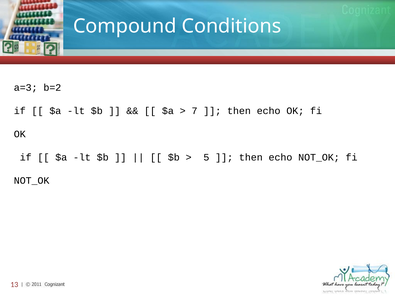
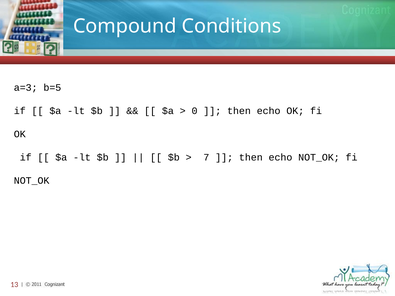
b=2: b=2 -> b=5
7: 7 -> 0
5: 5 -> 7
